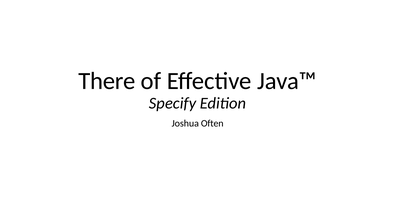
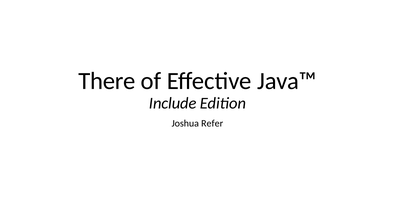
Specify: Specify -> Include
Often: Often -> Refer
